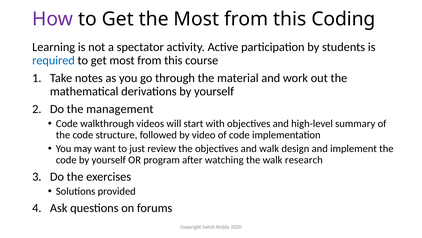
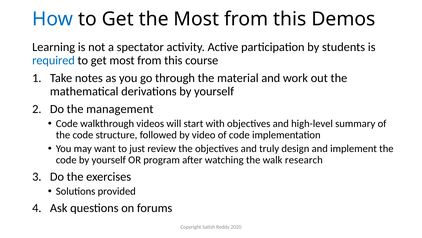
How colour: purple -> blue
Coding: Coding -> Demos
and walk: walk -> truly
